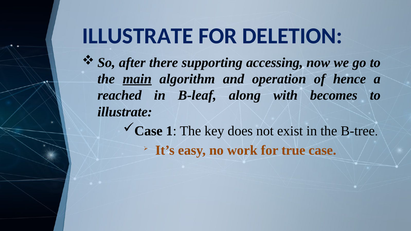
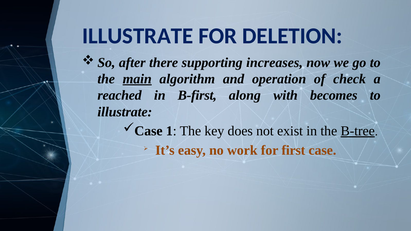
accessing: accessing -> increases
hence: hence -> check
B-leaf: B-leaf -> B-first
B-tree underline: none -> present
true: true -> first
